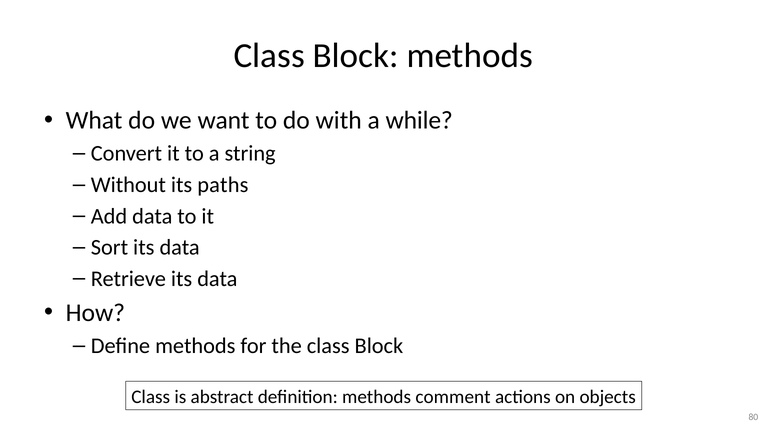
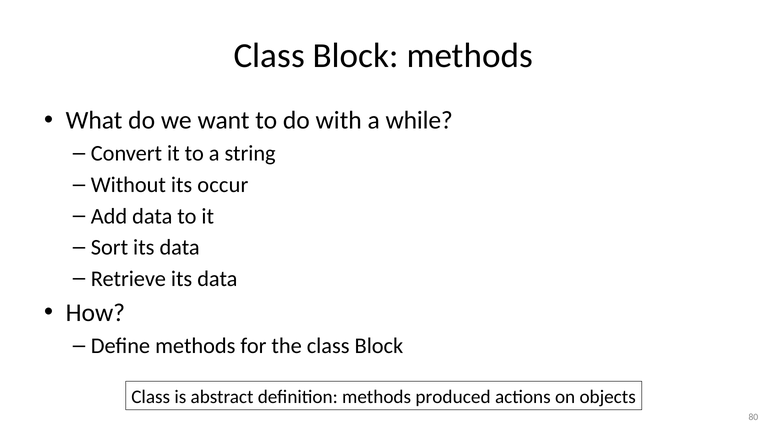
paths: paths -> occur
comment: comment -> produced
